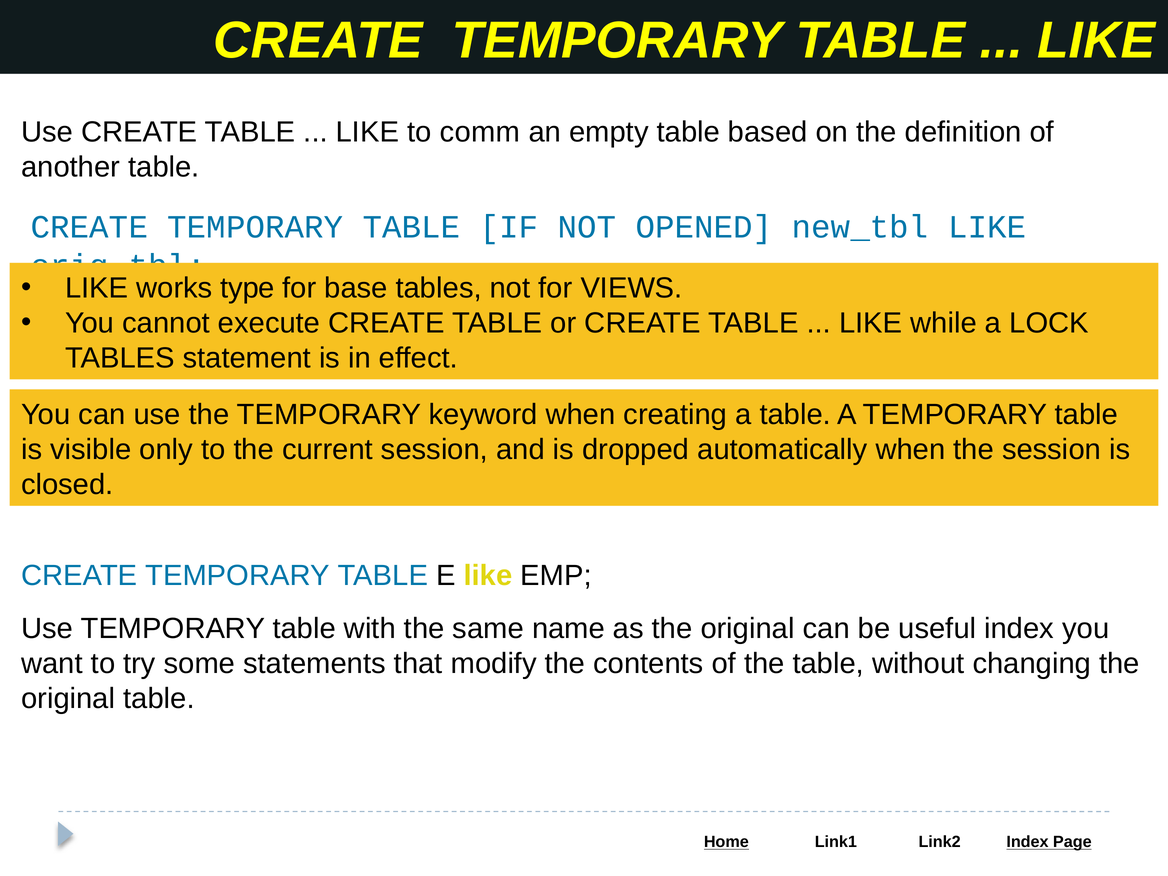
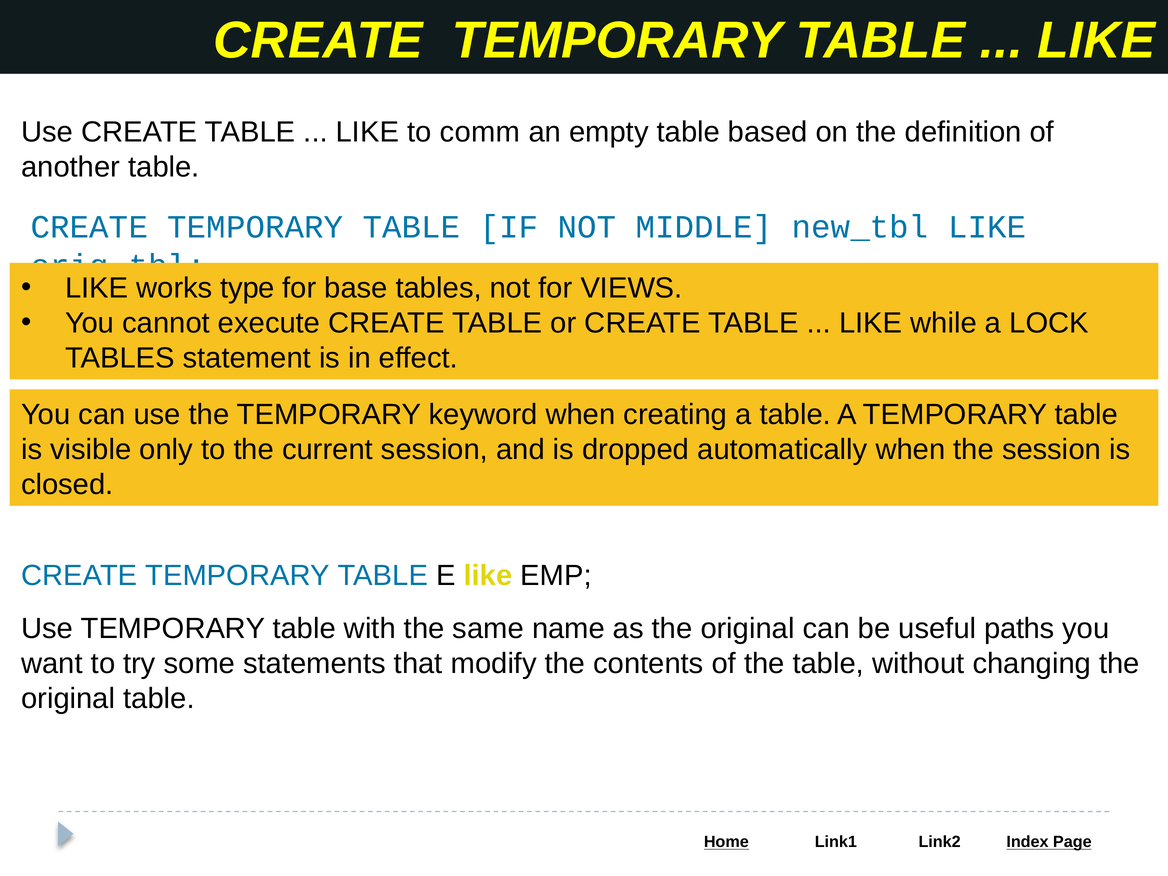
OPENED: OPENED -> MIDDLE
useful index: index -> paths
